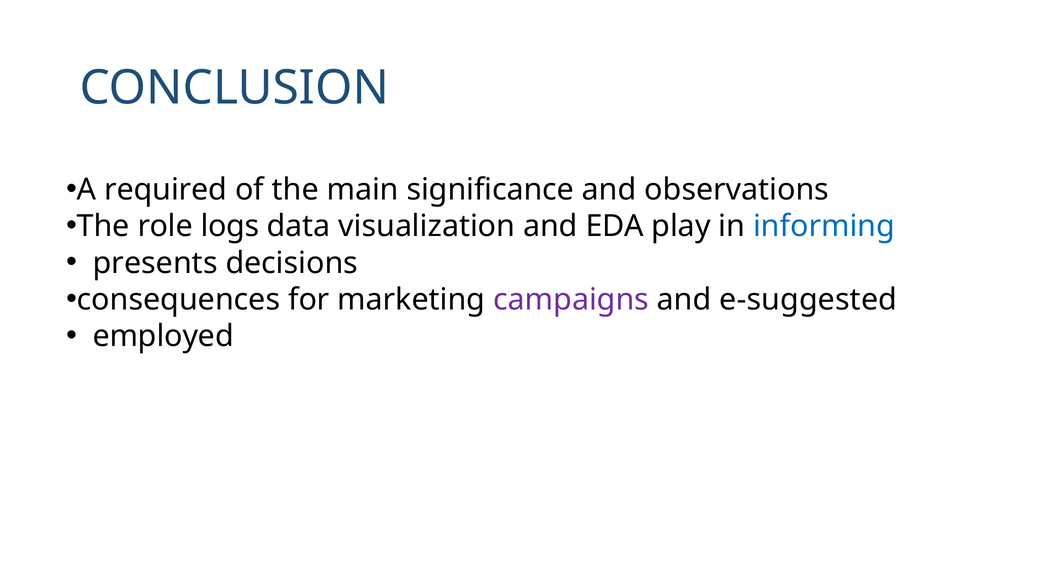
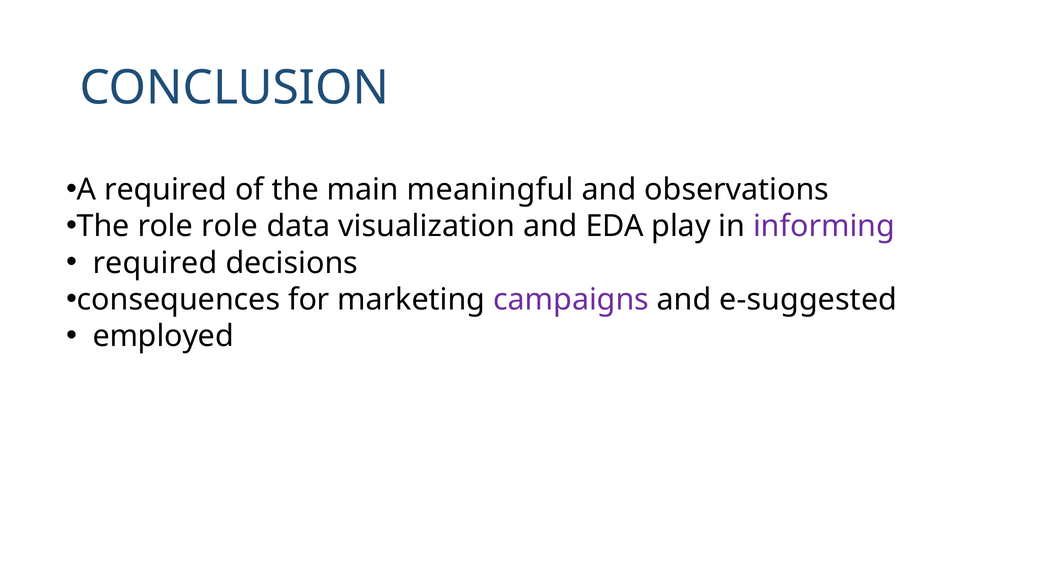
significance: significance -> meaningful
role logs: logs -> role
informing colour: blue -> purple
presents at (155, 263): presents -> required
